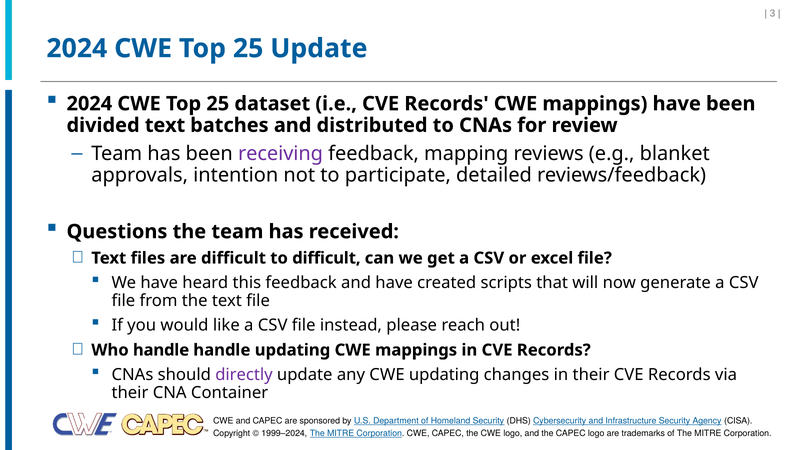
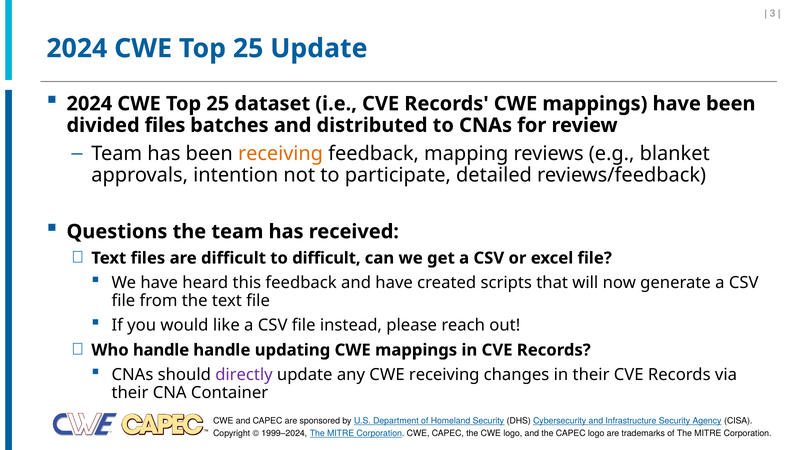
divided text: text -> files
receiving at (281, 153) colour: purple -> orange
CWE updating: updating -> receiving
